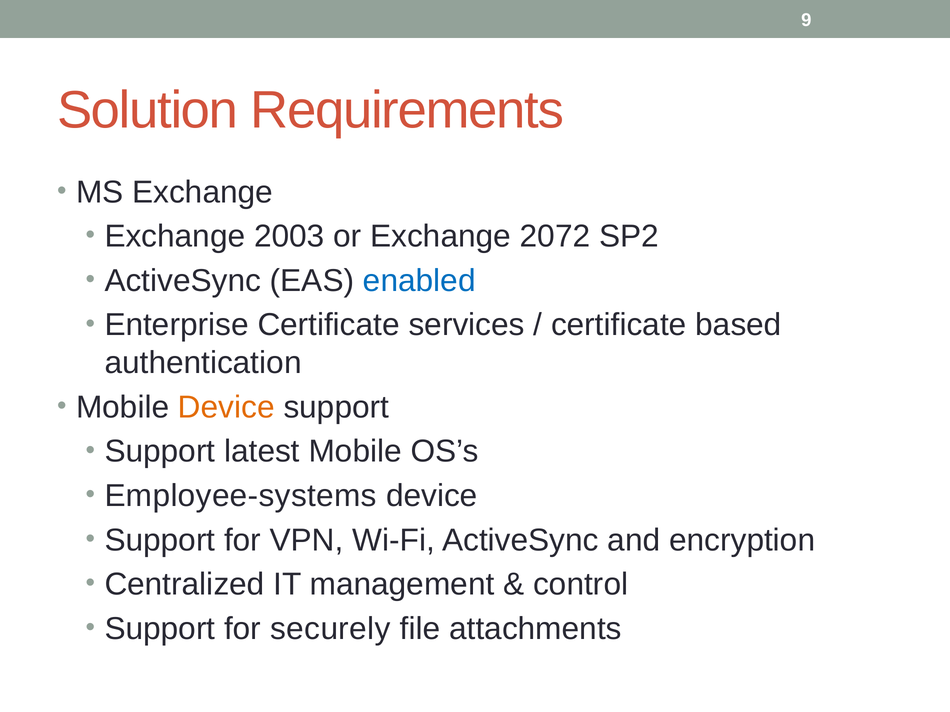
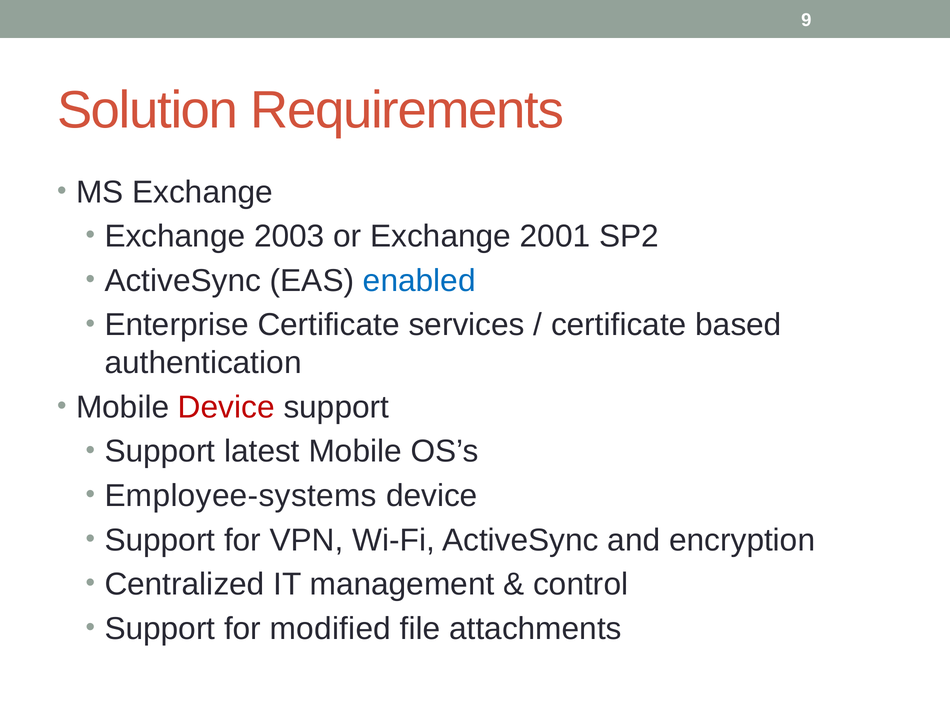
2072: 2072 -> 2001
Device at (226, 408) colour: orange -> red
securely: securely -> modified
